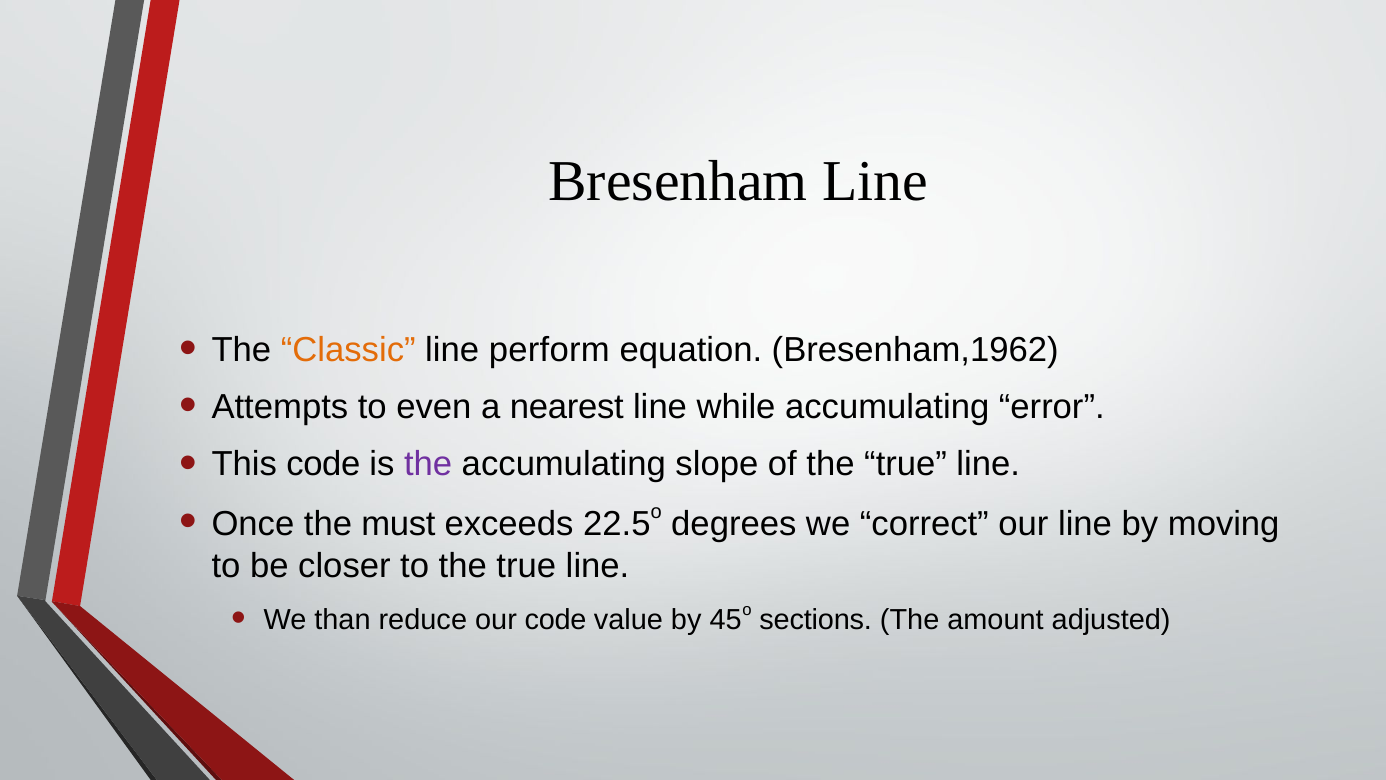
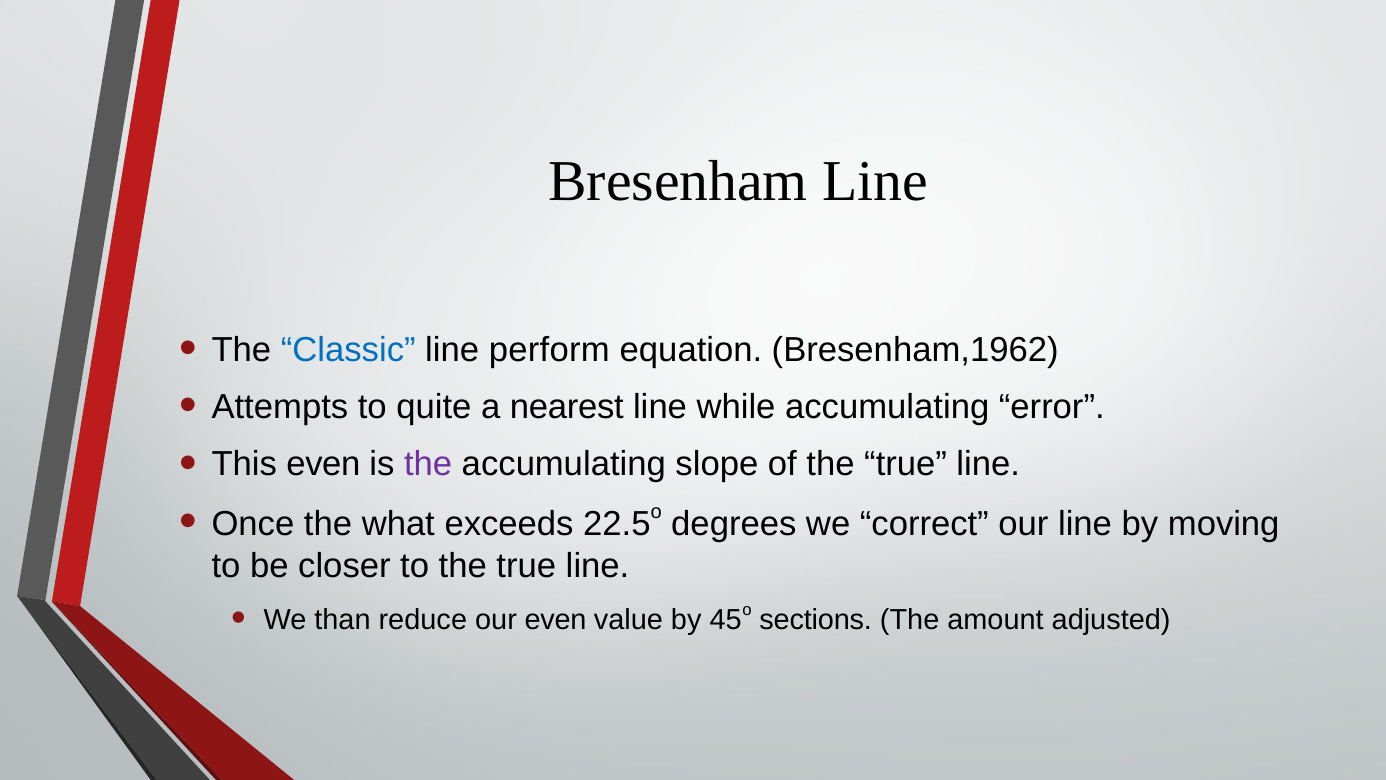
Classic colour: orange -> blue
even: even -> quite
This code: code -> even
must: must -> what
our code: code -> even
